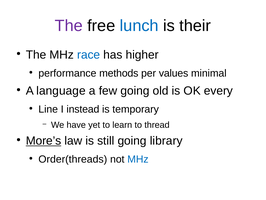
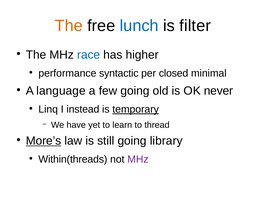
The at (69, 26) colour: purple -> orange
their: their -> filter
methods: methods -> syntactic
values: values -> closed
every: every -> never
Line: Line -> Linq
temporary underline: none -> present
Order(threads: Order(threads -> Within(threads
MHz at (138, 159) colour: blue -> purple
